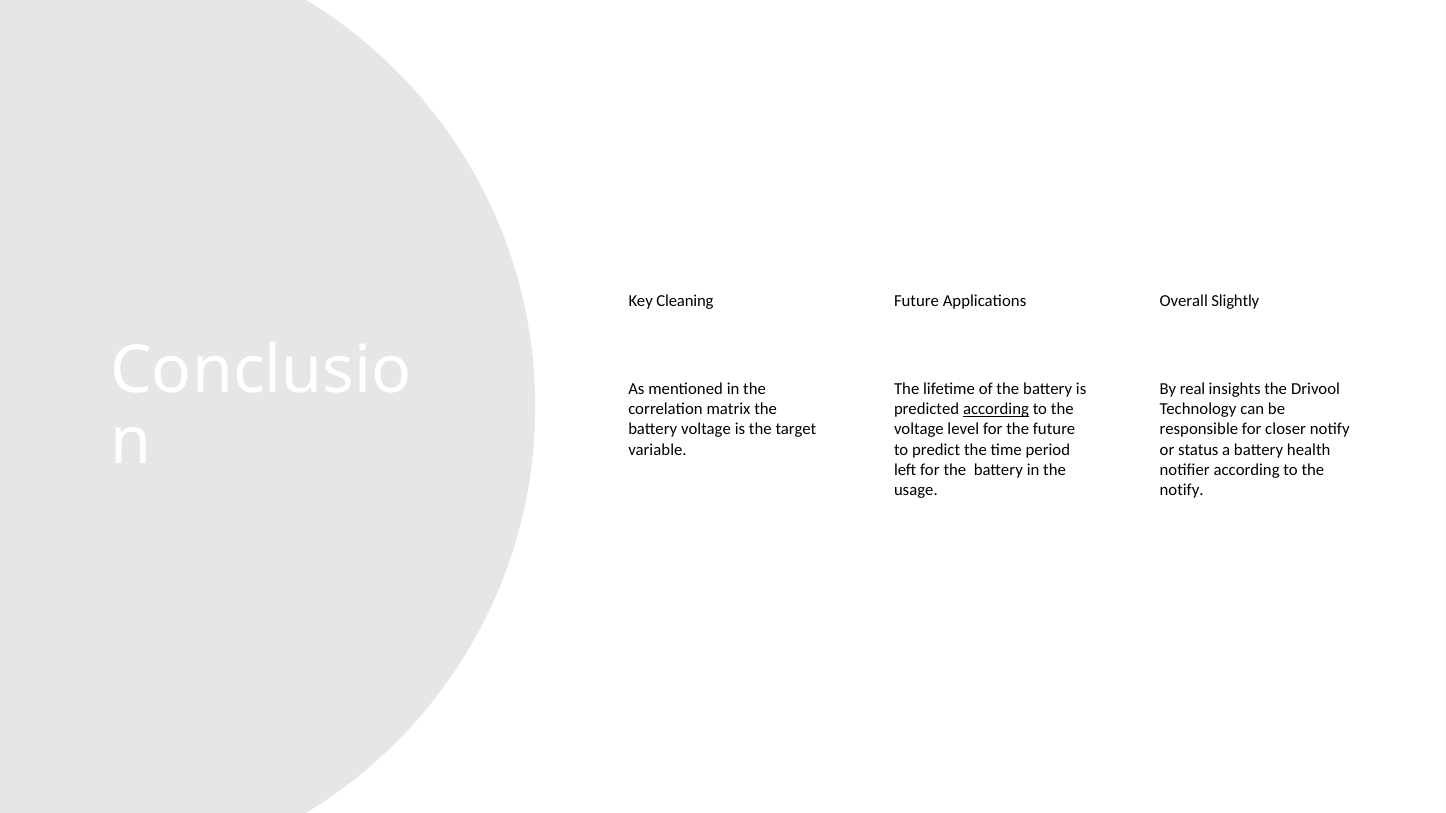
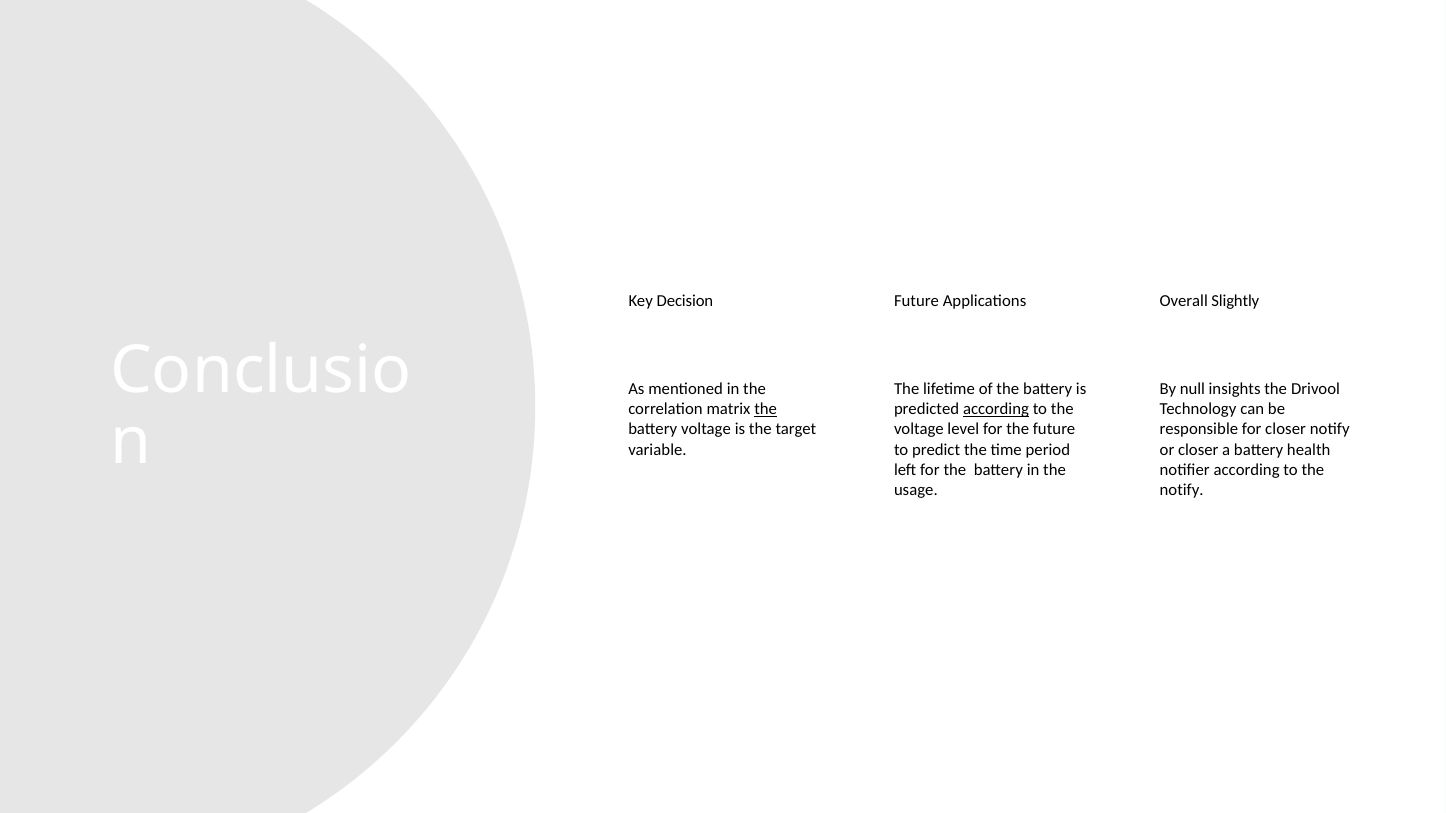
Cleaning: Cleaning -> Decision
real: real -> null
the at (766, 409) underline: none -> present
or status: status -> closer
